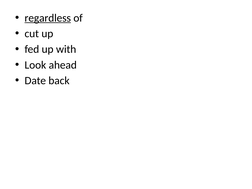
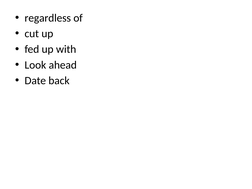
regardless underline: present -> none
